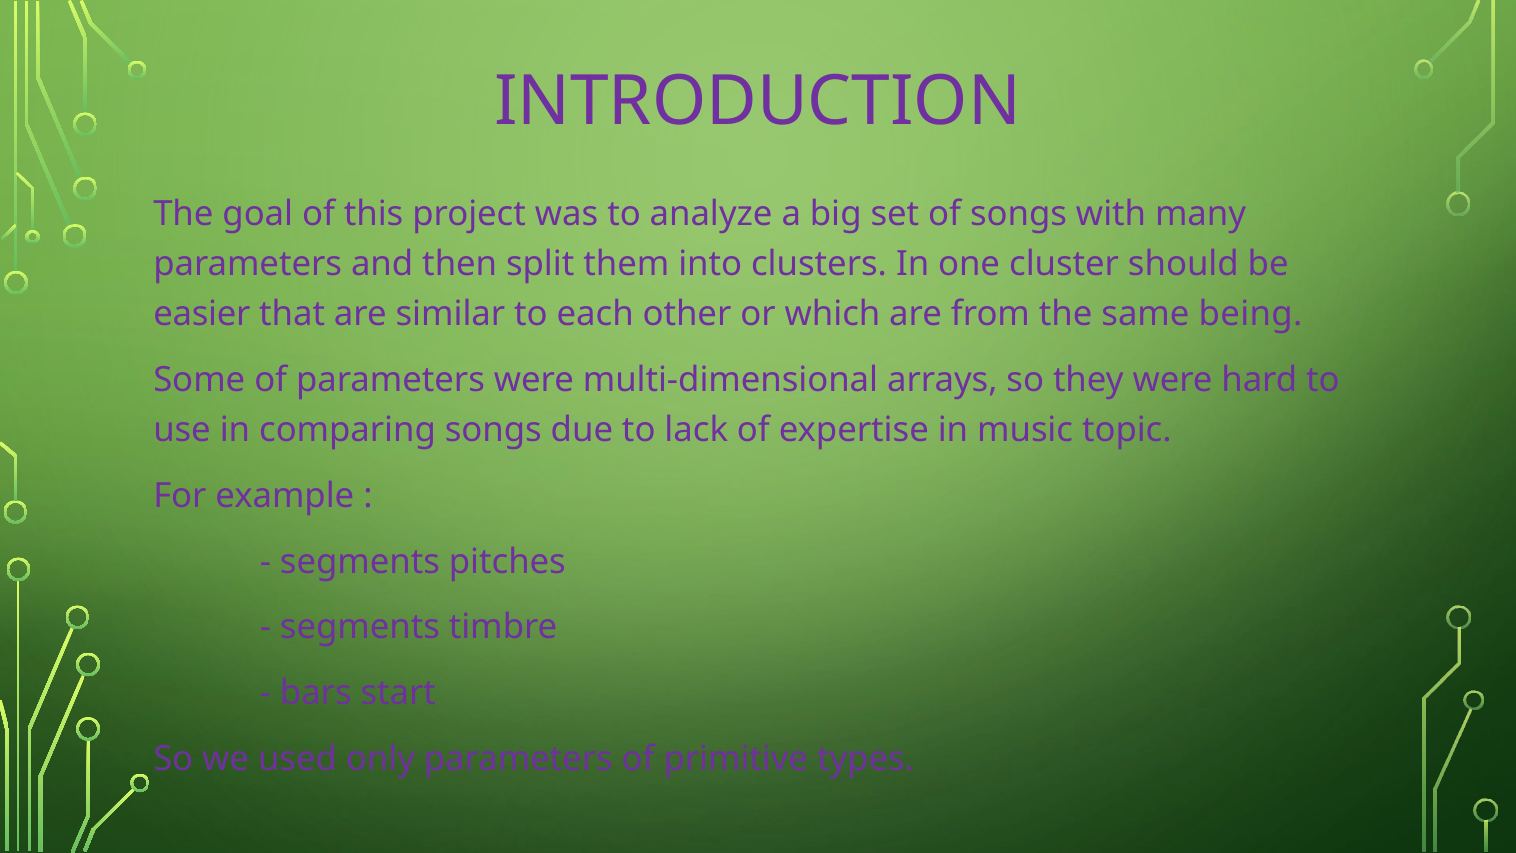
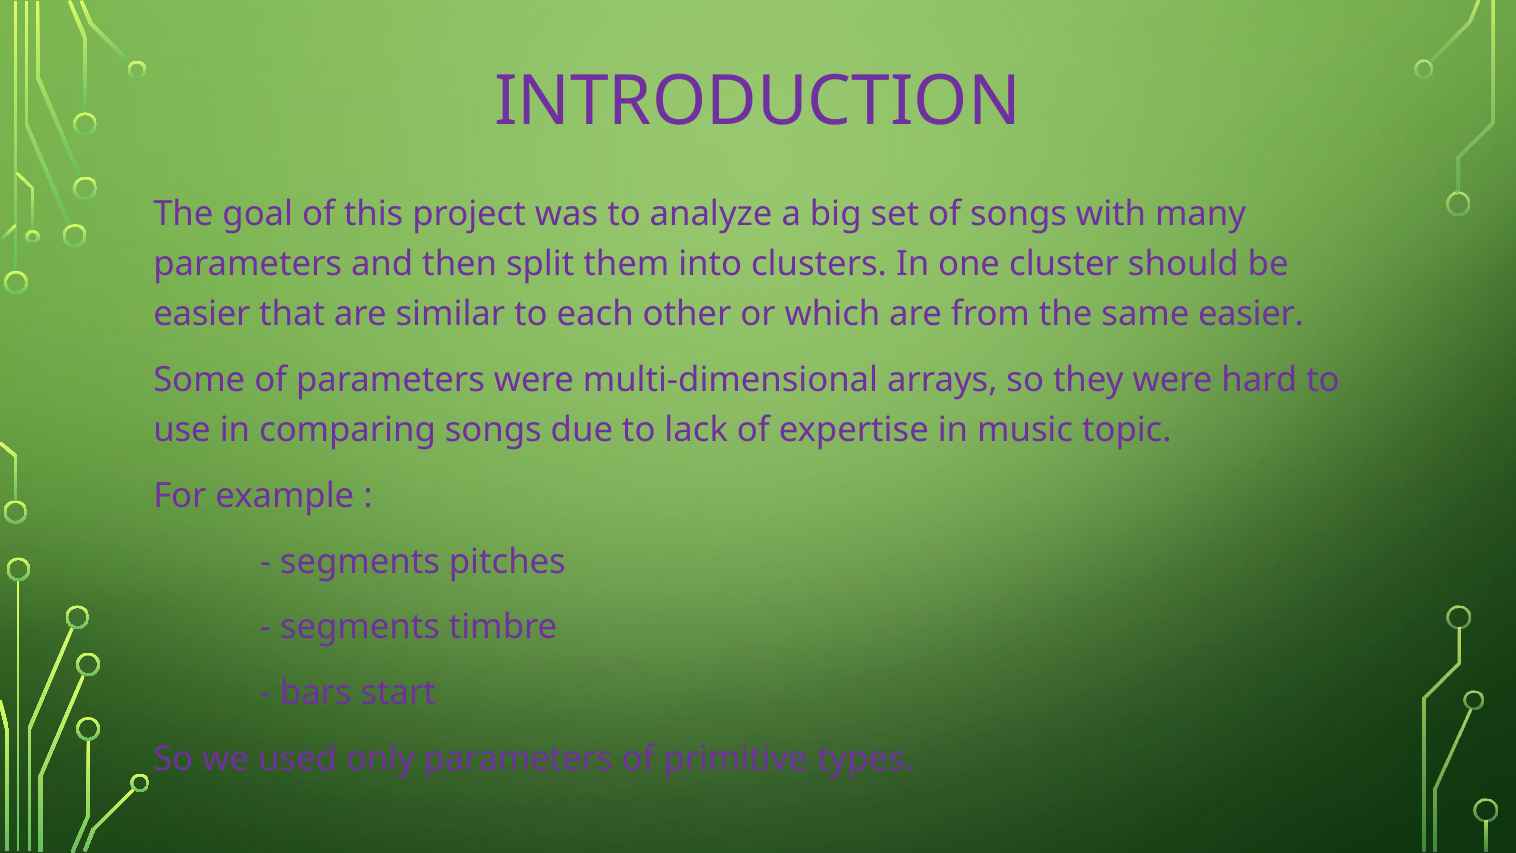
same being: being -> easier
